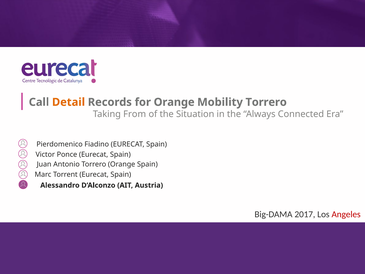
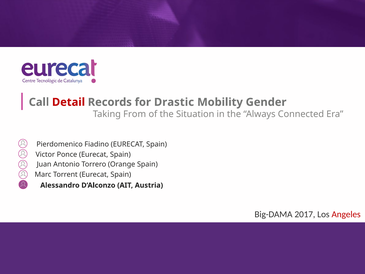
Detail colour: orange -> red
for Orange: Orange -> Drastic
Mobility Torrero: Torrero -> Gender
